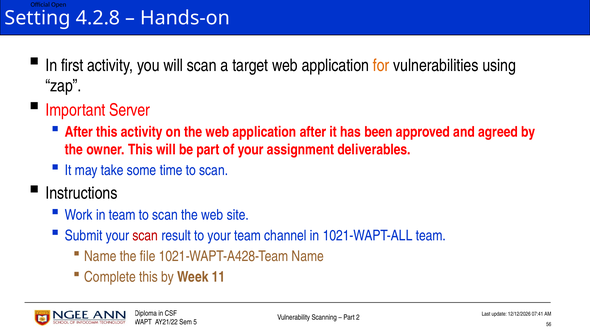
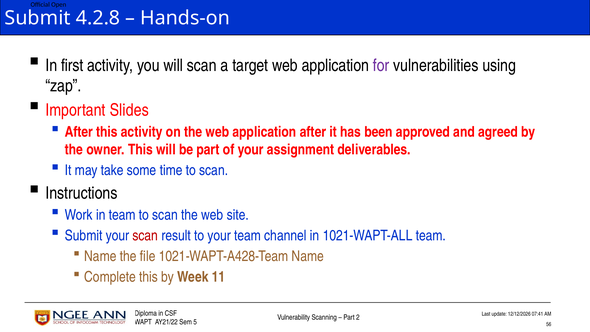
Setting at (38, 18): Setting -> Submit
for colour: orange -> purple
Server: Server -> Slides
